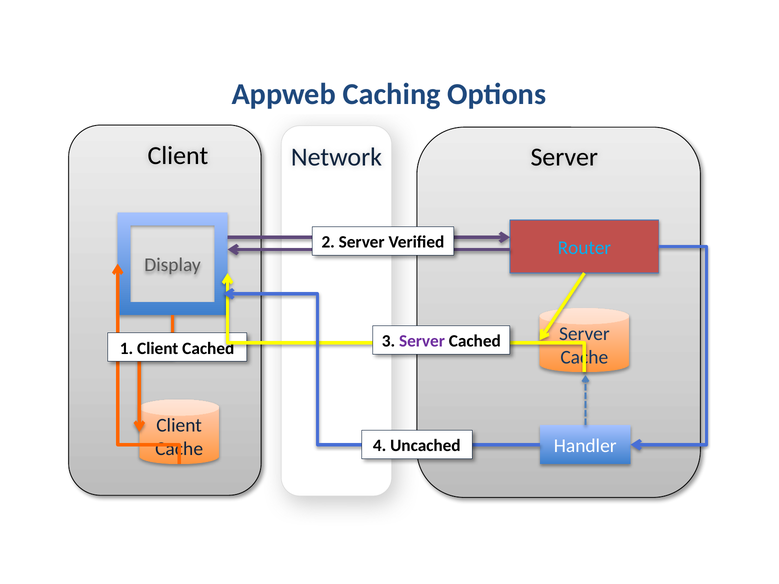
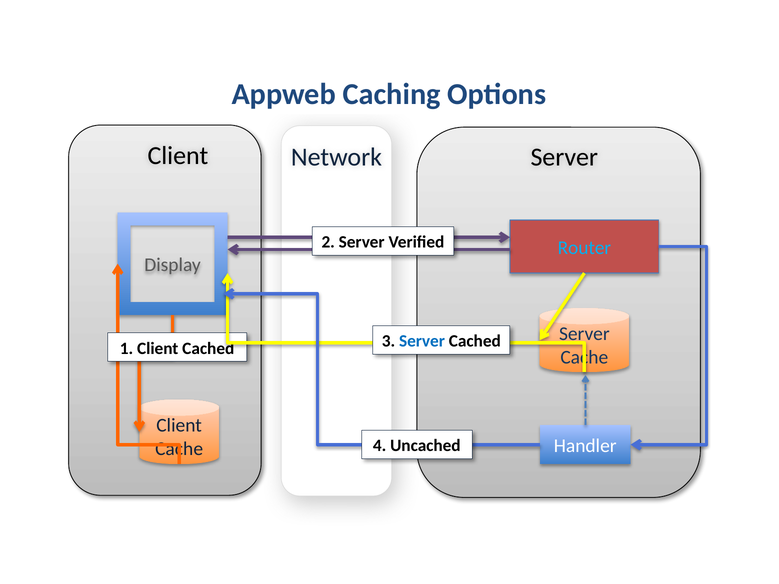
Server at (422, 341) colour: purple -> blue
